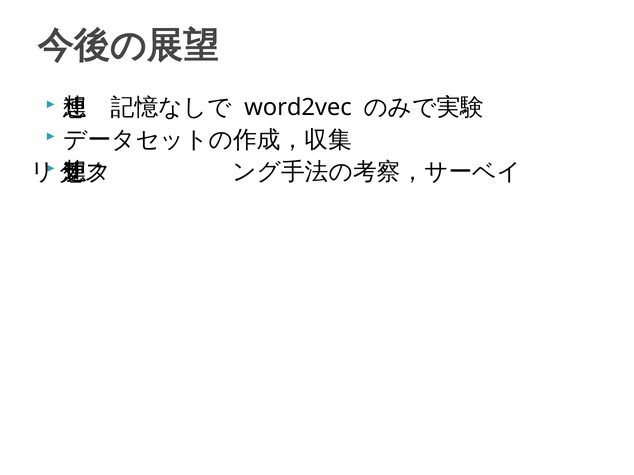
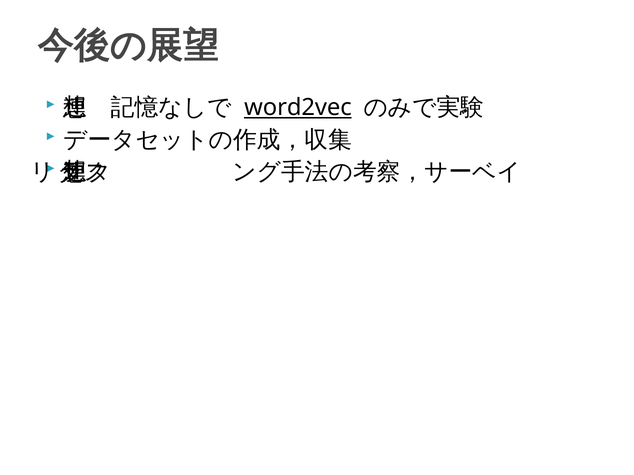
word2vec underline: none -> present
